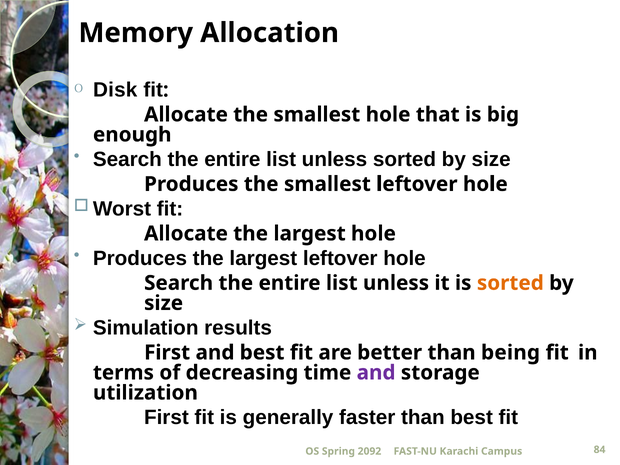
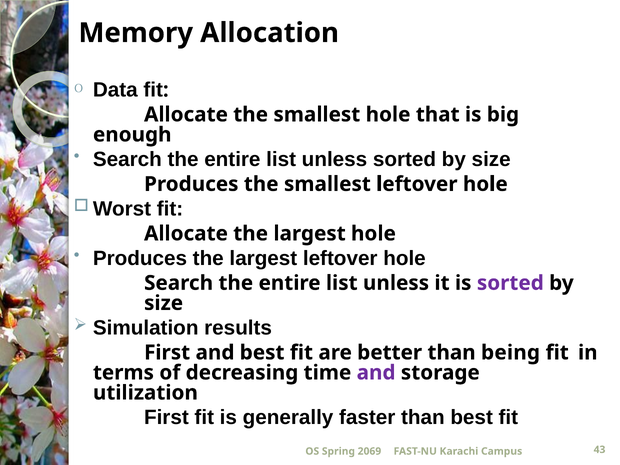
Disk: Disk -> Data
sorted at (510, 283) colour: orange -> purple
2092: 2092 -> 2069
84: 84 -> 43
